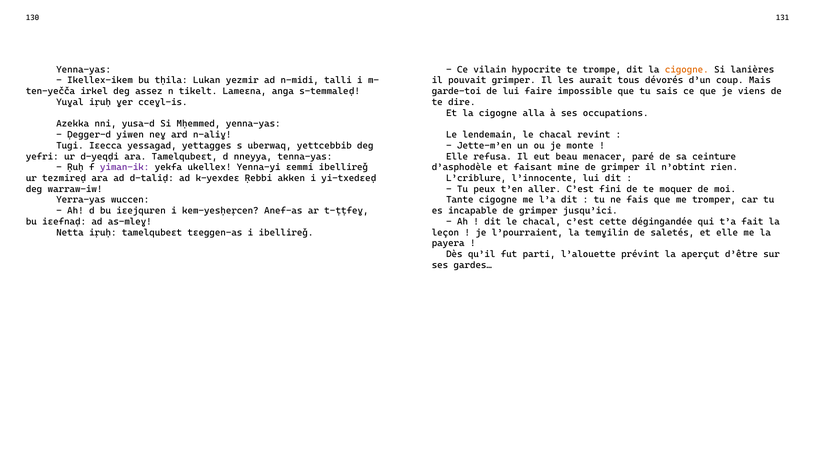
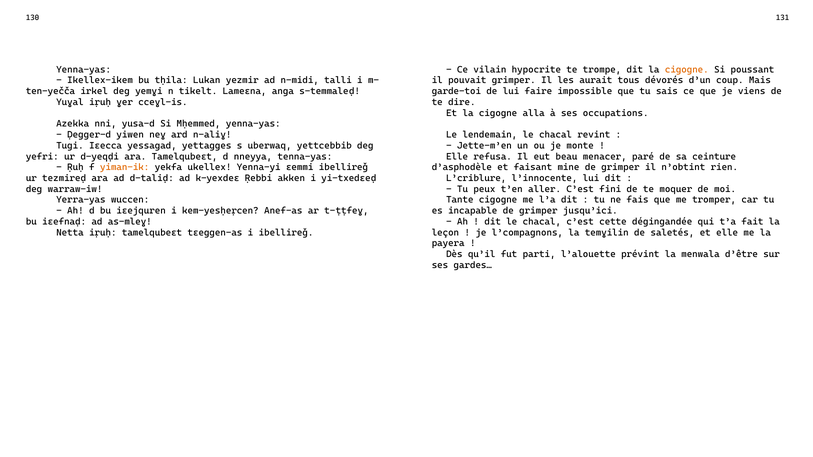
lanières: lanières -> poussant
assez: assez -> yemɣi
yiman-ik colour: purple -> orange
l’pourraient: l’pourraient -> l’compagnons
aperçut: aperçut -> menwala
